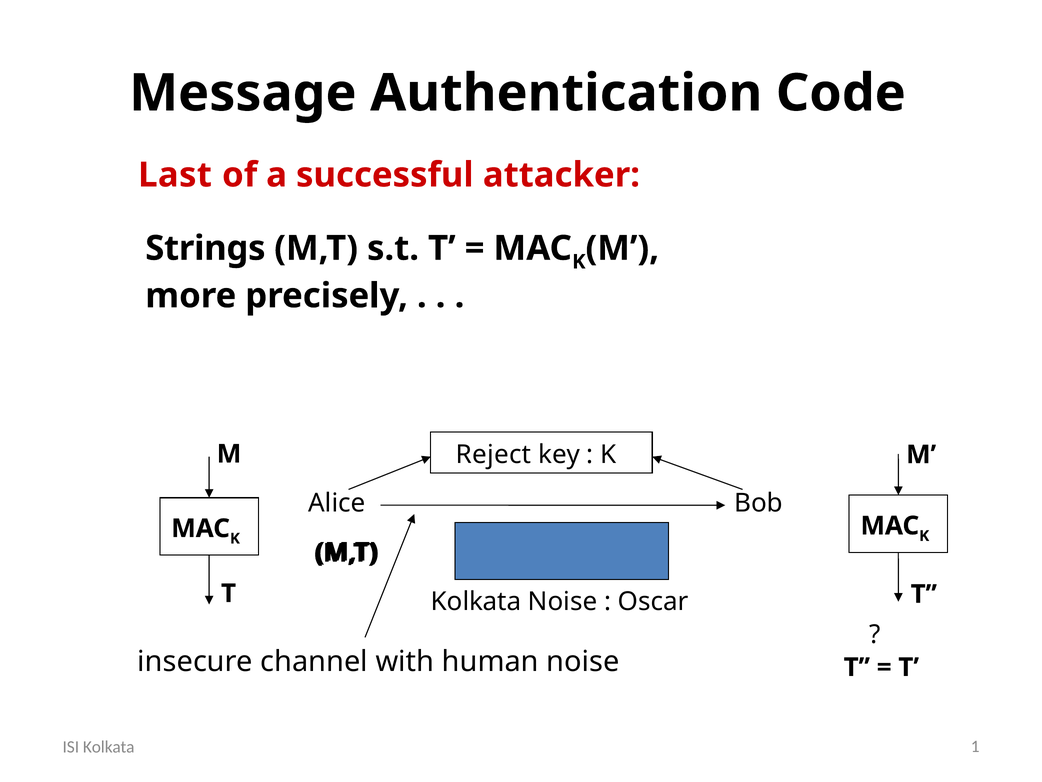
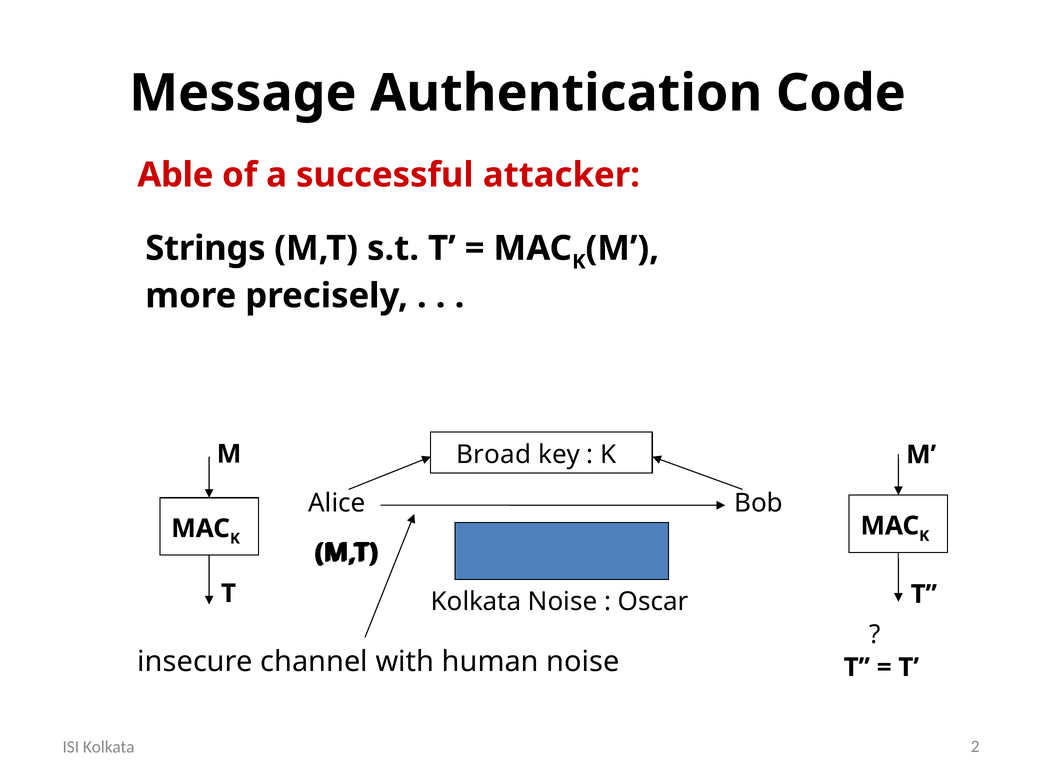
Last: Last -> Able
Reject: Reject -> Broad
1: 1 -> 2
